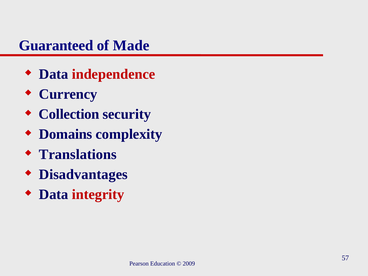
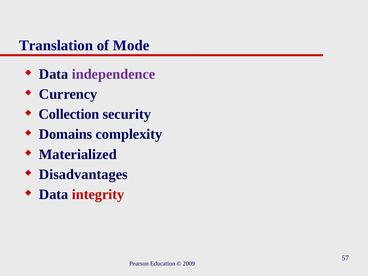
Guaranteed: Guaranteed -> Translation
Made: Made -> Mode
independence colour: red -> purple
Translations: Translations -> Materialized
